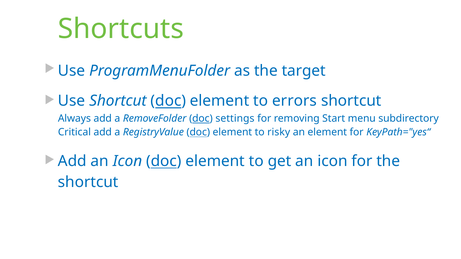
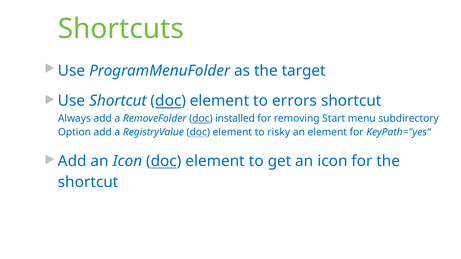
settings: settings -> installed
Critical: Critical -> Option
